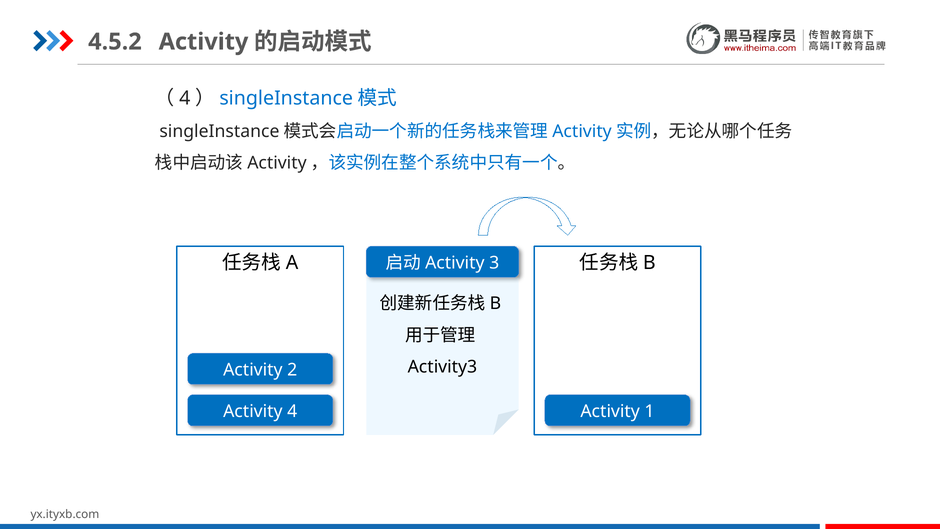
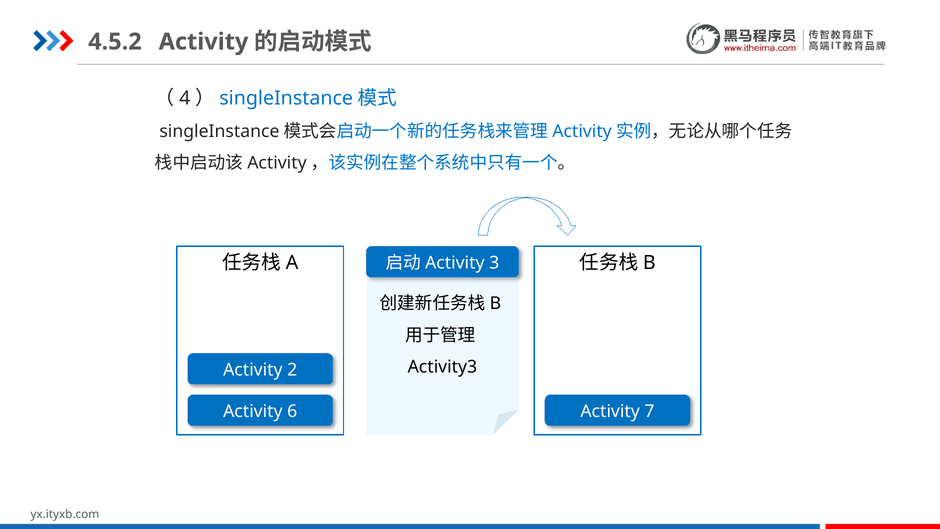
Activity 4: 4 -> 6
1: 1 -> 7
